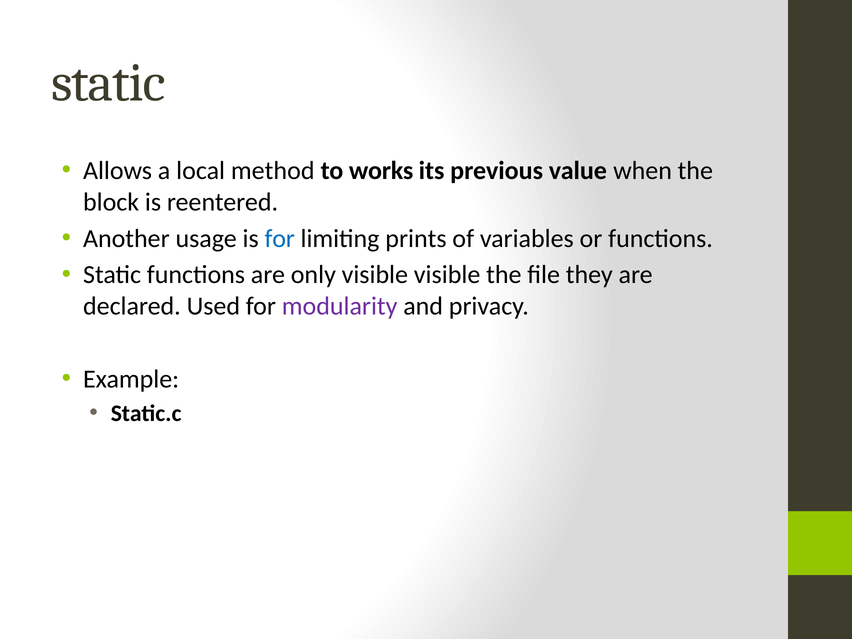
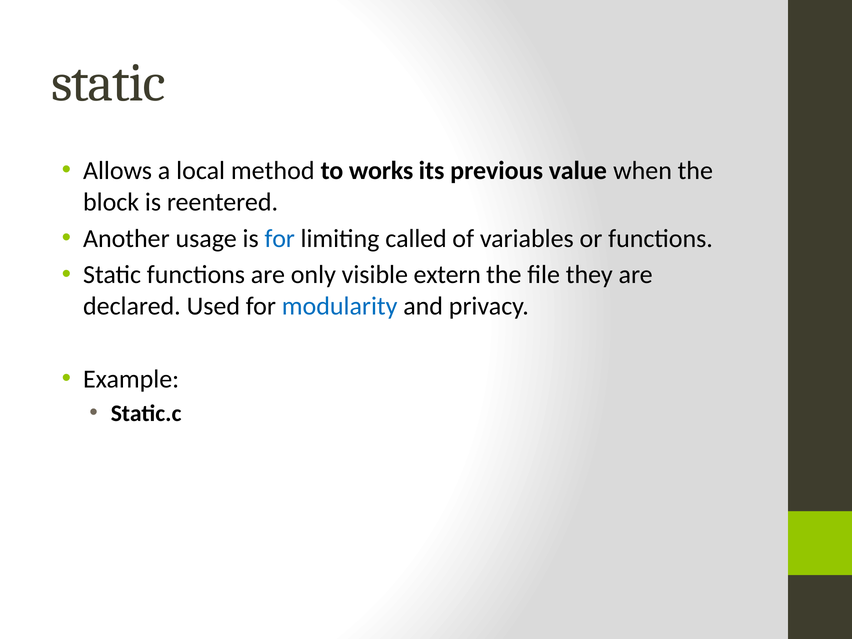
prints: prints -> called
visible visible: visible -> extern
modularity colour: purple -> blue
